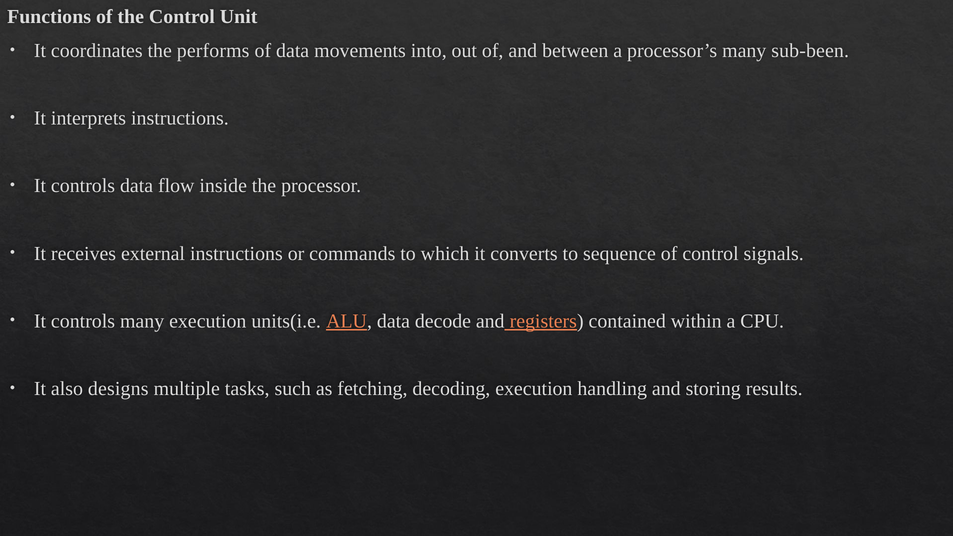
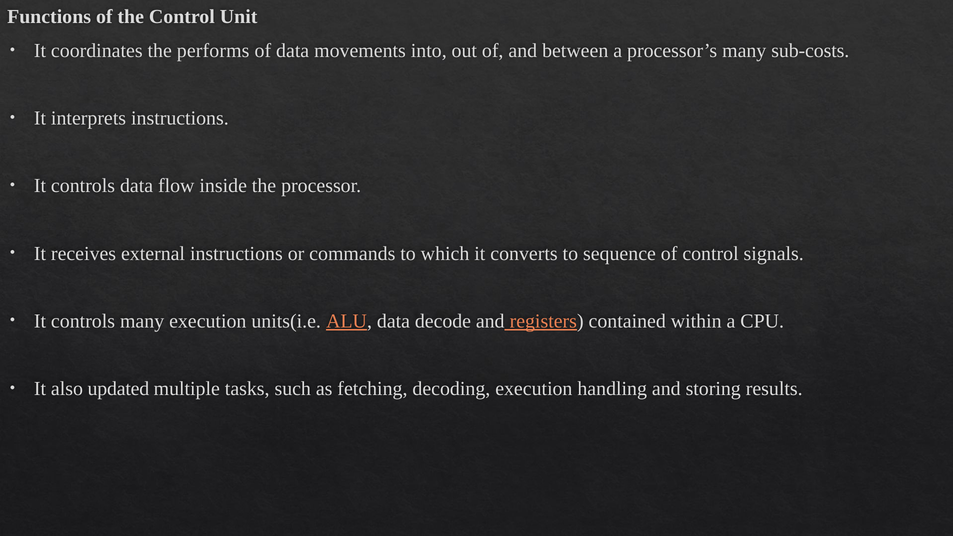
sub-been: sub-been -> sub-costs
designs: designs -> updated
